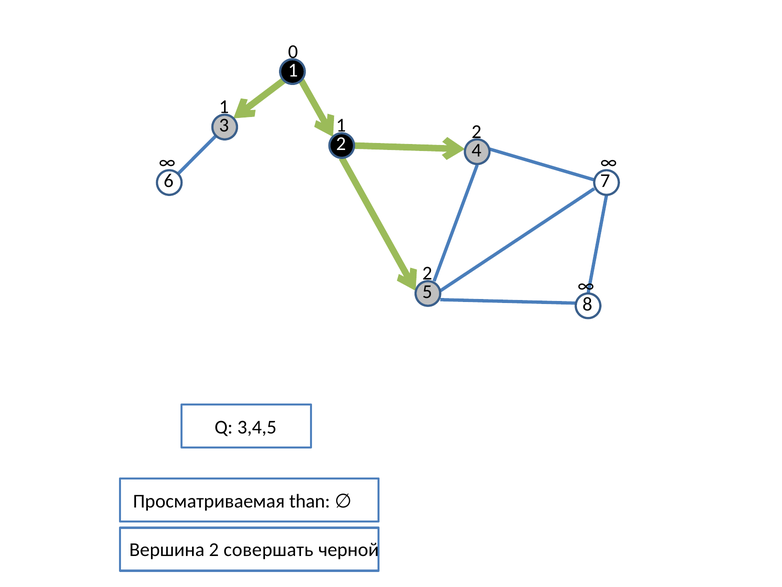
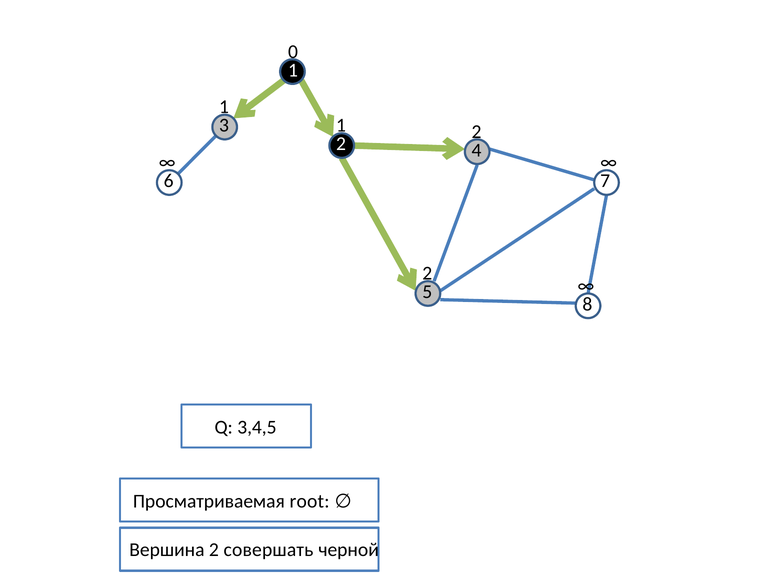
than: than -> root
